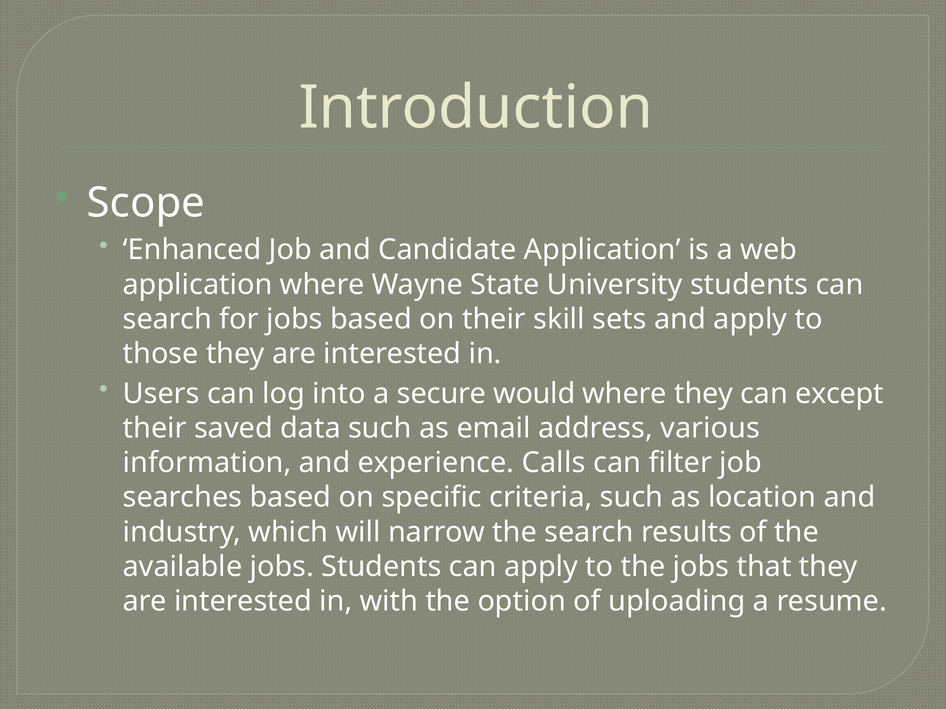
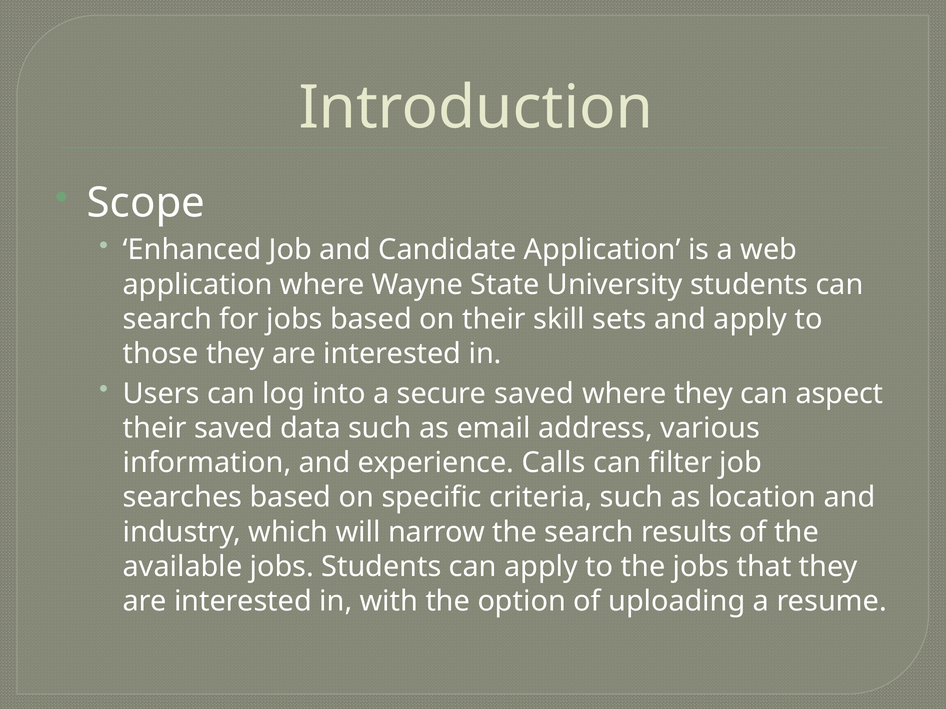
secure would: would -> saved
except: except -> aspect
